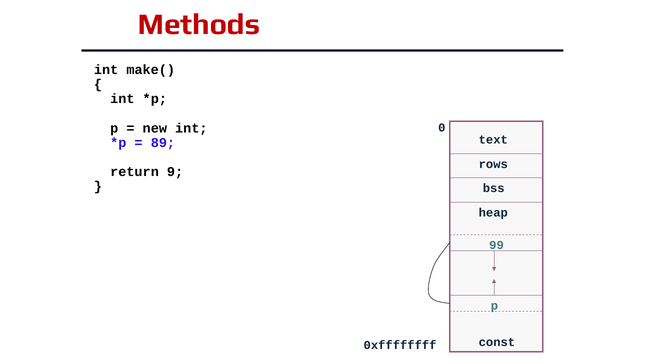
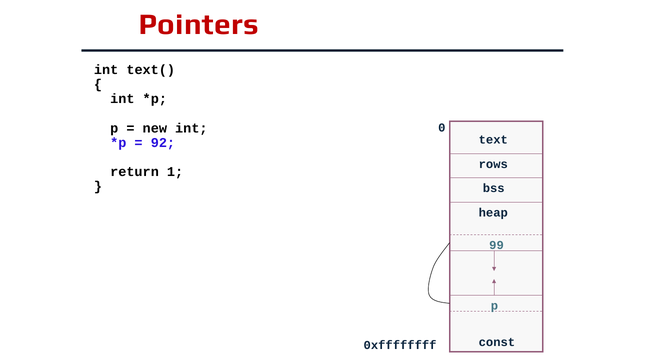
Methods: Methods -> Pointers
make(: make( -> text(
89: 89 -> 92
9: 9 -> 1
